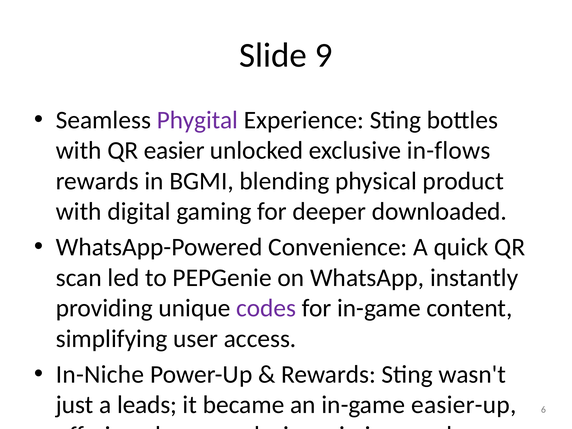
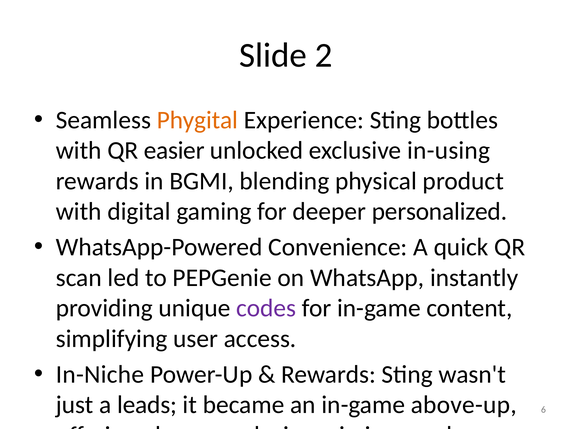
Slide 9: 9 -> 2
Phygital colour: purple -> orange
in-flows: in-flows -> in-using
downloaded: downloaded -> personalized
easier-up: easier-up -> above-up
